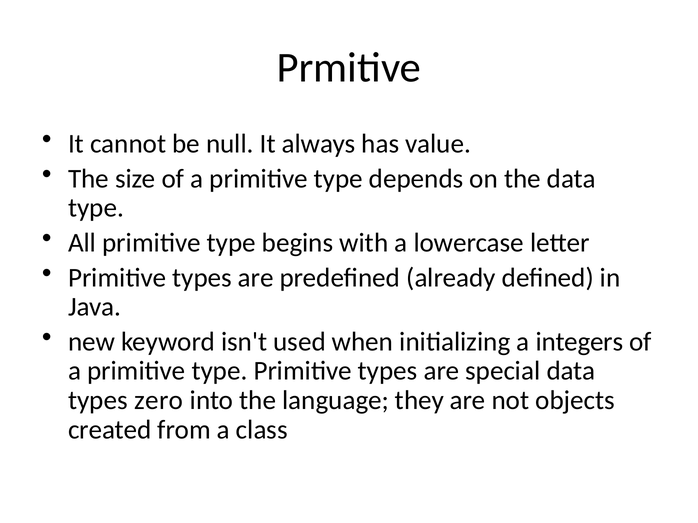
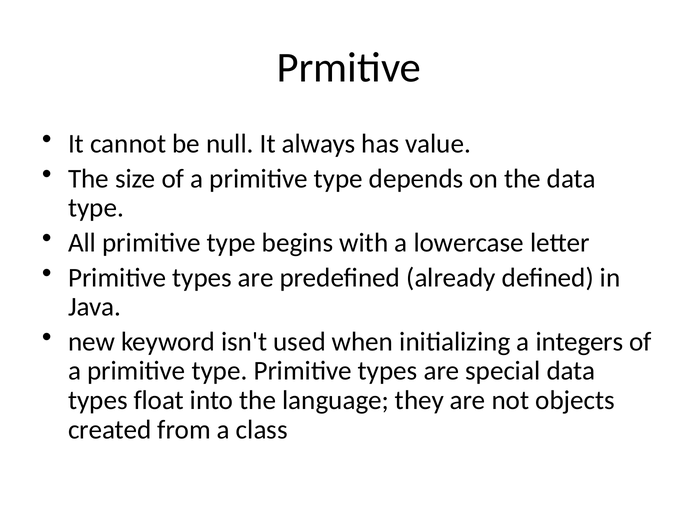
zero: zero -> float
